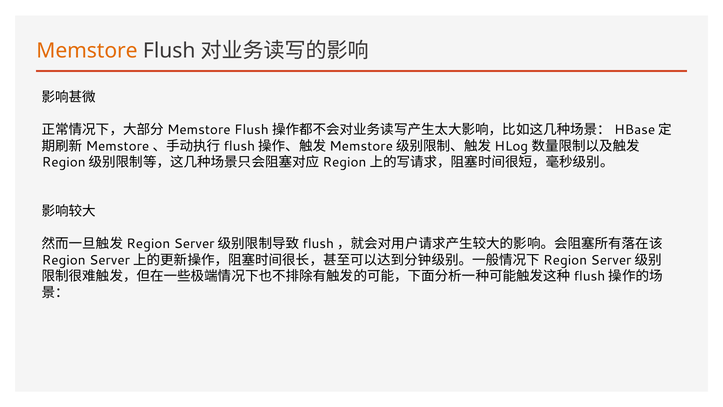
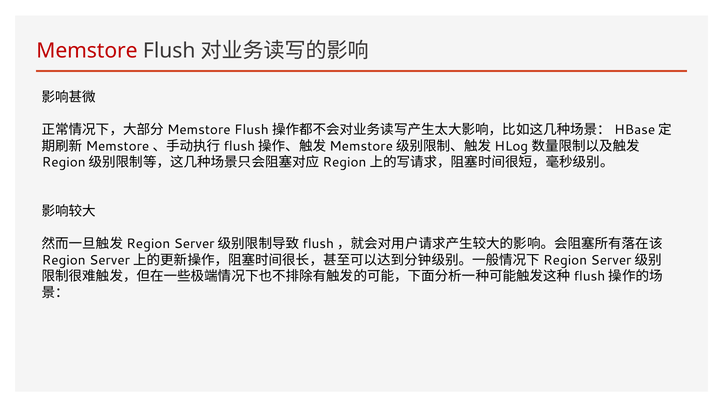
Memstore colour: orange -> red
